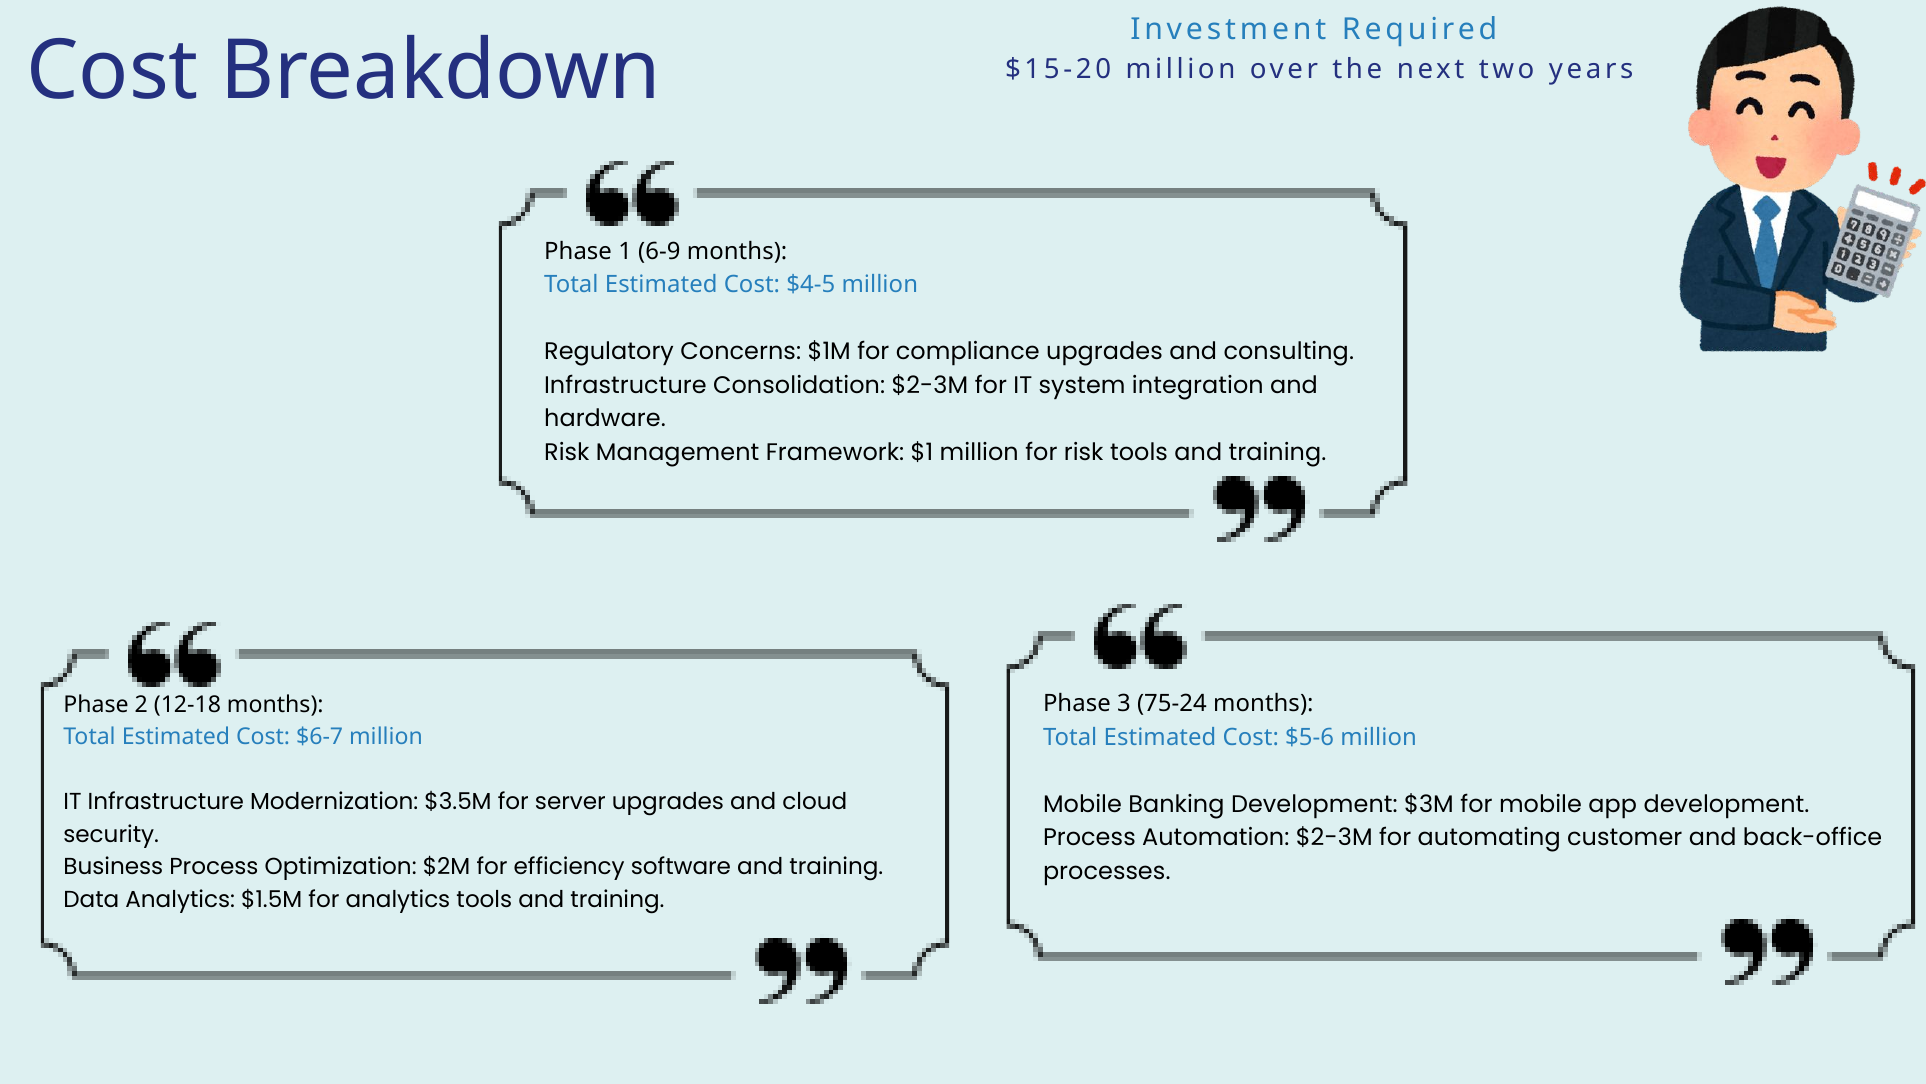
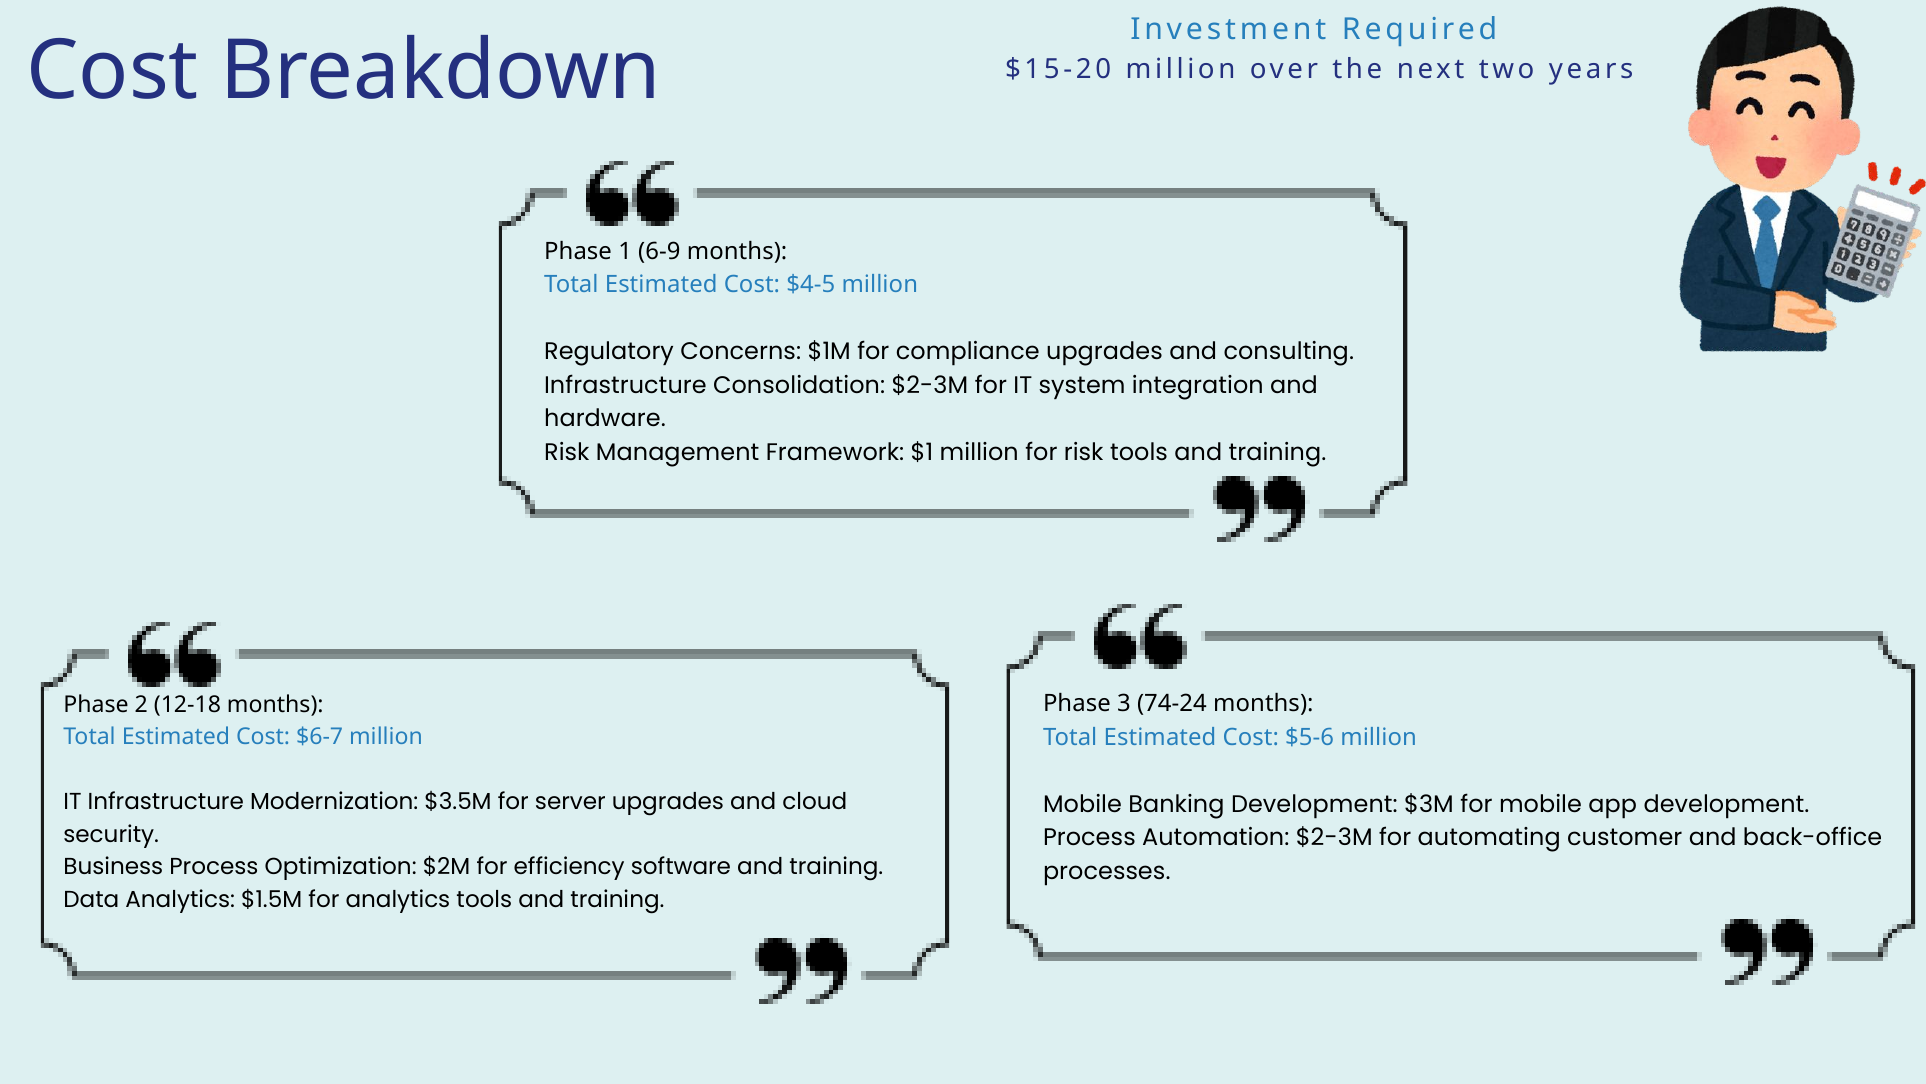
75-24: 75-24 -> 74-24
